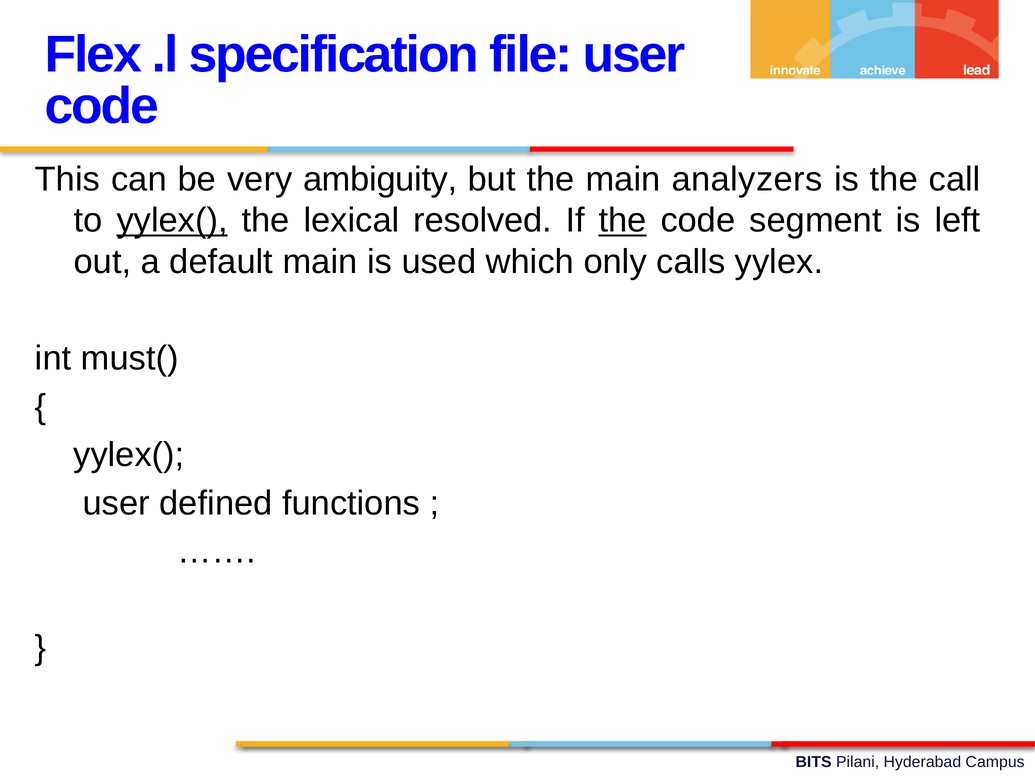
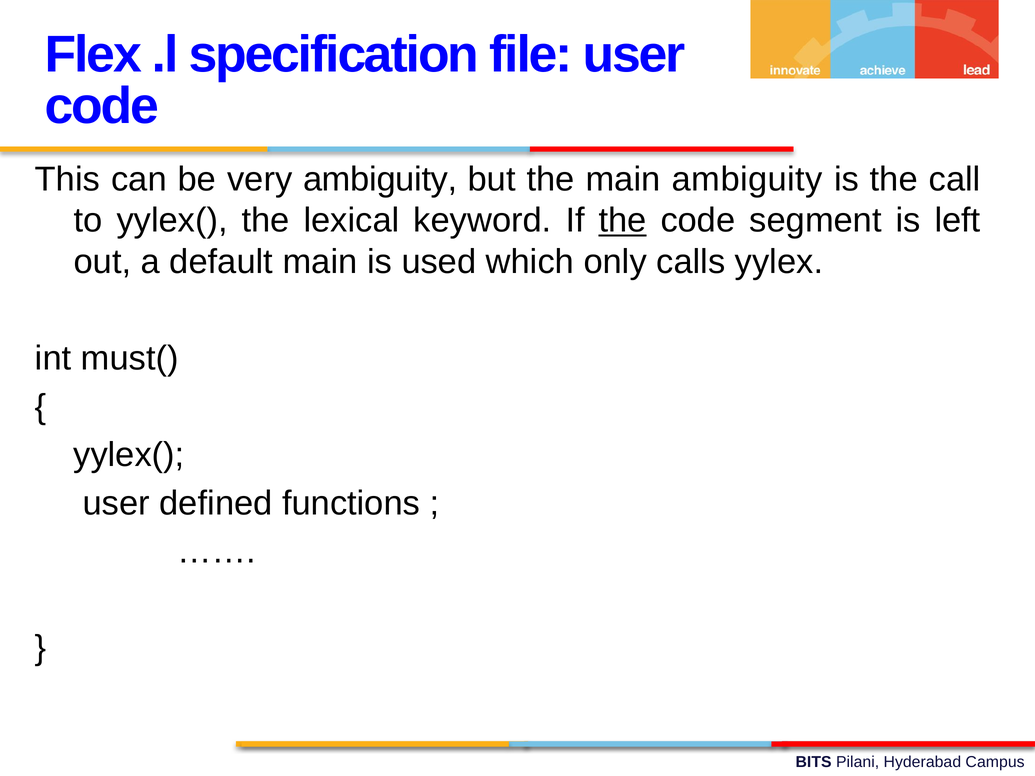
main analyzers: analyzers -> ambiguity
yylex( at (172, 221) underline: present -> none
resolved: resolved -> keyword
